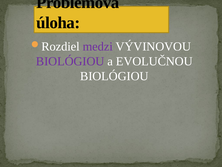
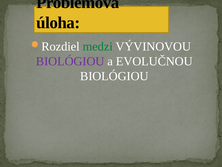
medzi colour: purple -> green
